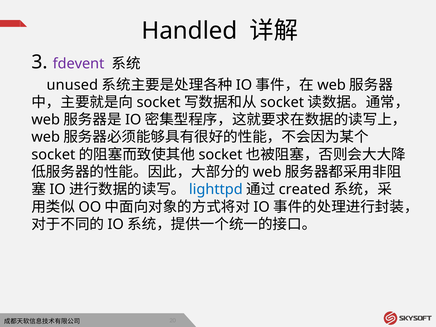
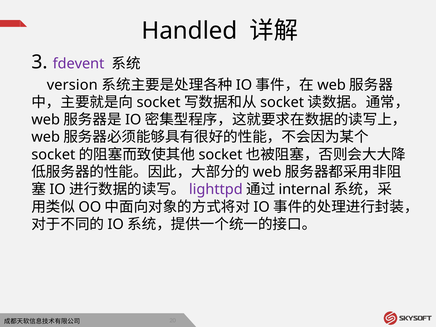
unused: unused -> version
lighttpd colour: blue -> purple
created: created -> internal
